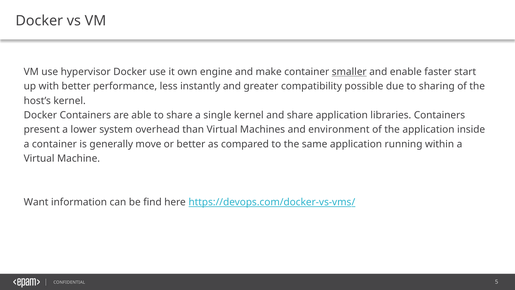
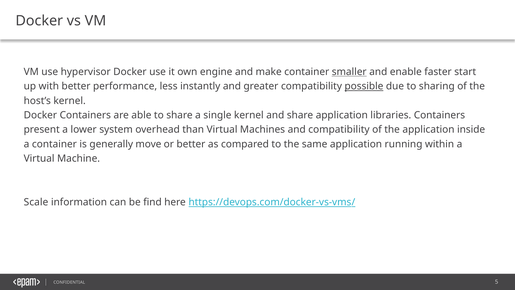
possible underline: none -> present
and environment: environment -> compatibility
Want: Want -> Scale
